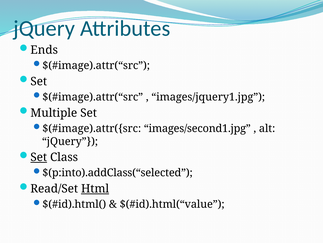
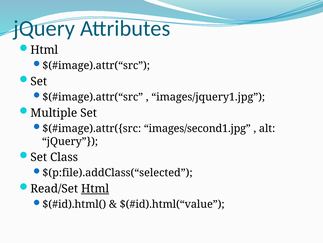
Ends at (44, 50): Ends -> Html
Set at (39, 157) underline: present -> none
$(p:into).addClass(“selected: $(p:into).addClass(“selected -> $(p:file).addClass(“selected
